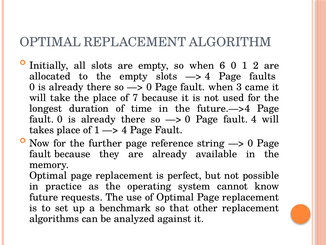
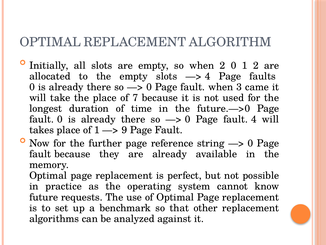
when 6: 6 -> 2
future.—>4: future.—>4 -> future.—>0
4 at (124, 130): 4 -> 9
